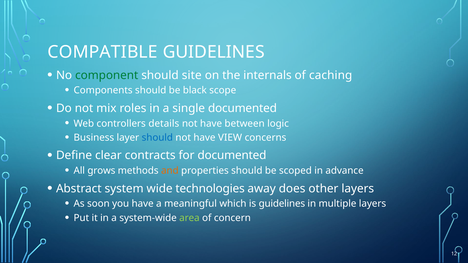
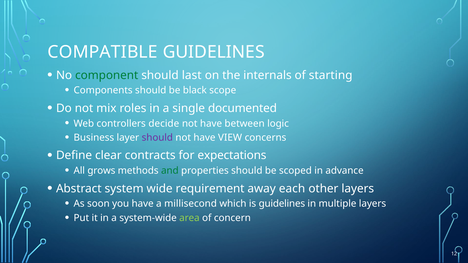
site: site -> last
caching: caching -> starting
details: details -> decide
should at (157, 138) colour: blue -> purple
for documented: documented -> expectations
and colour: orange -> green
technologies: technologies -> requirement
does: does -> each
meaningful: meaningful -> millisecond
